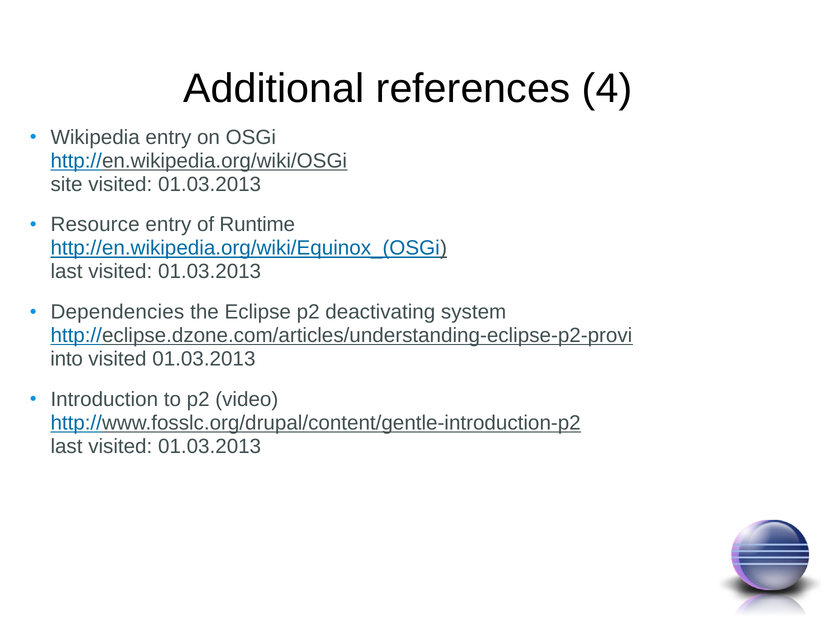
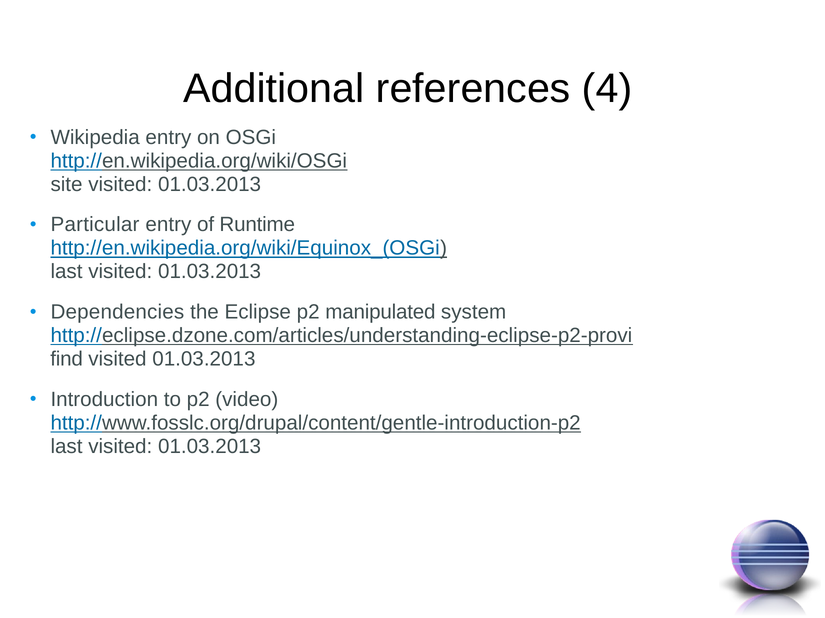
Resource: Resource -> Particular
deactivating: deactivating -> manipulated
into: into -> find
